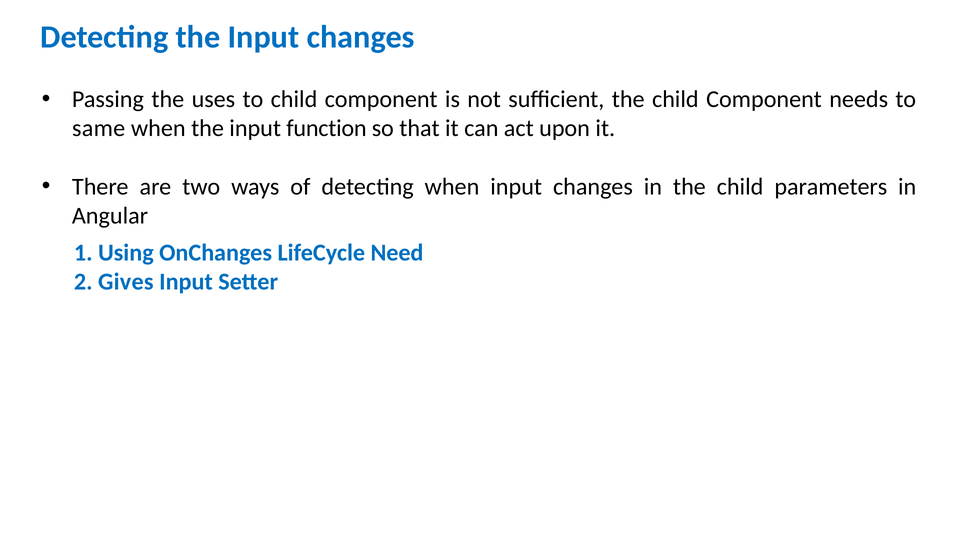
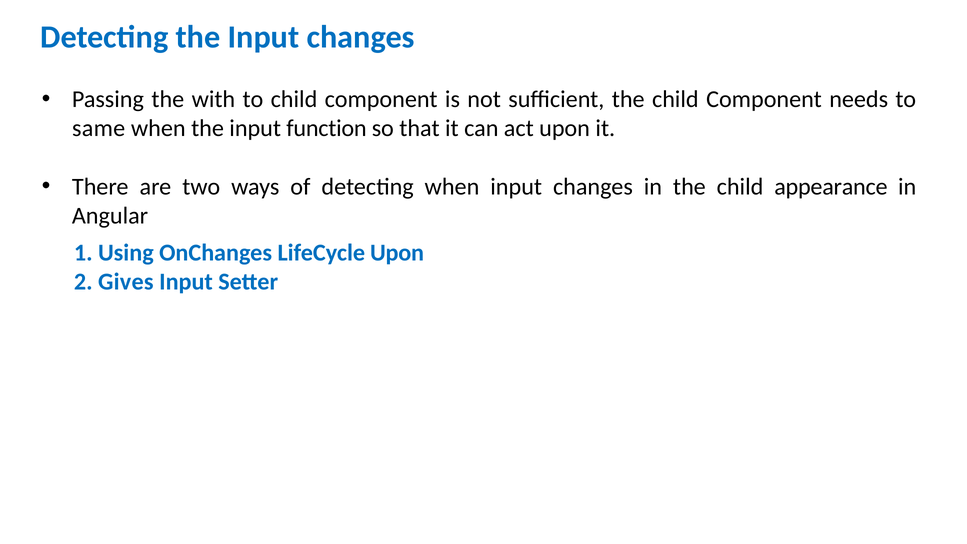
uses: uses -> with
parameters: parameters -> appearance
LifeCycle Need: Need -> Upon
